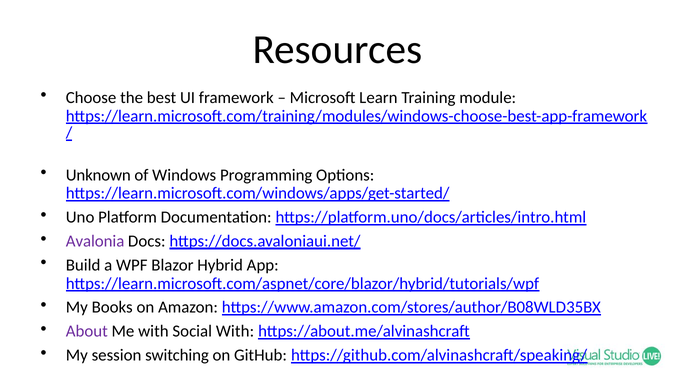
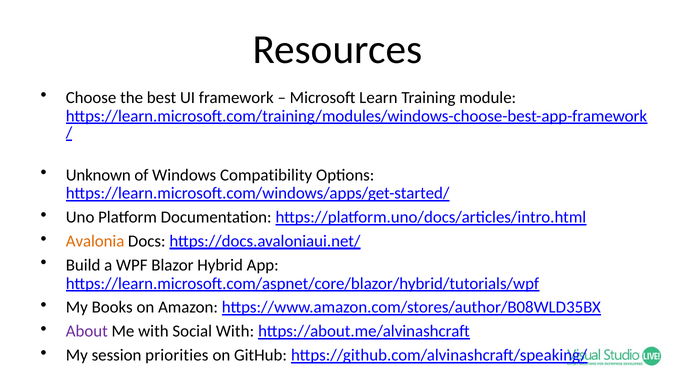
Programming: Programming -> Compatibility
Avalonia colour: purple -> orange
switching: switching -> priorities
